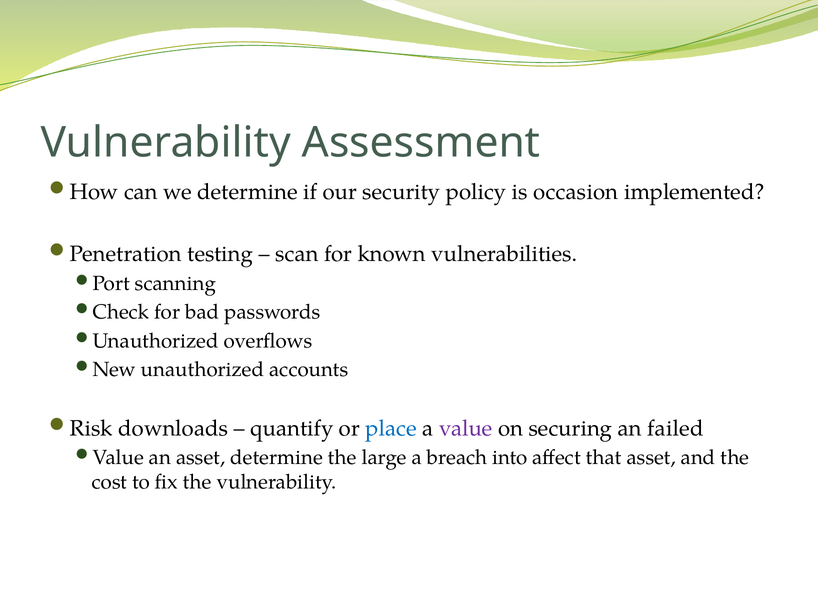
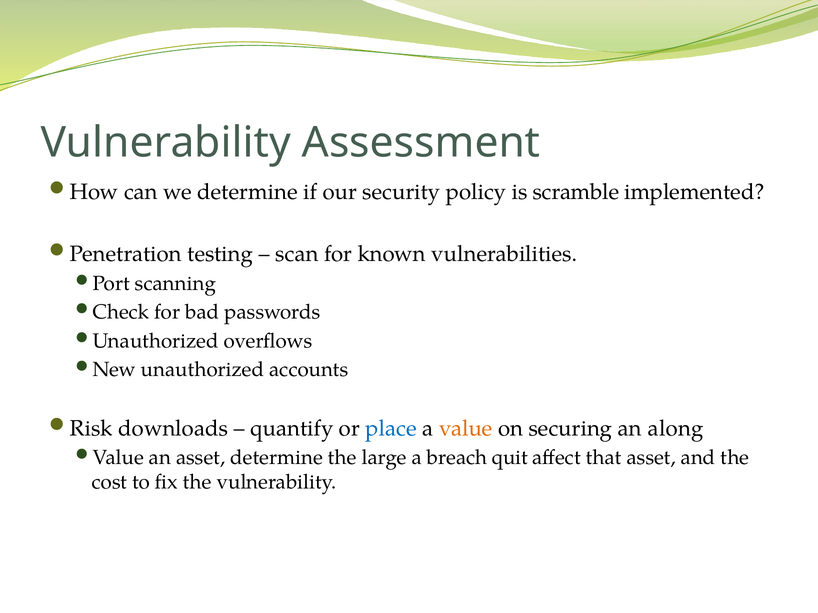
occasion: occasion -> scramble
value at (466, 429) colour: purple -> orange
failed: failed -> along
into: into -> quit
